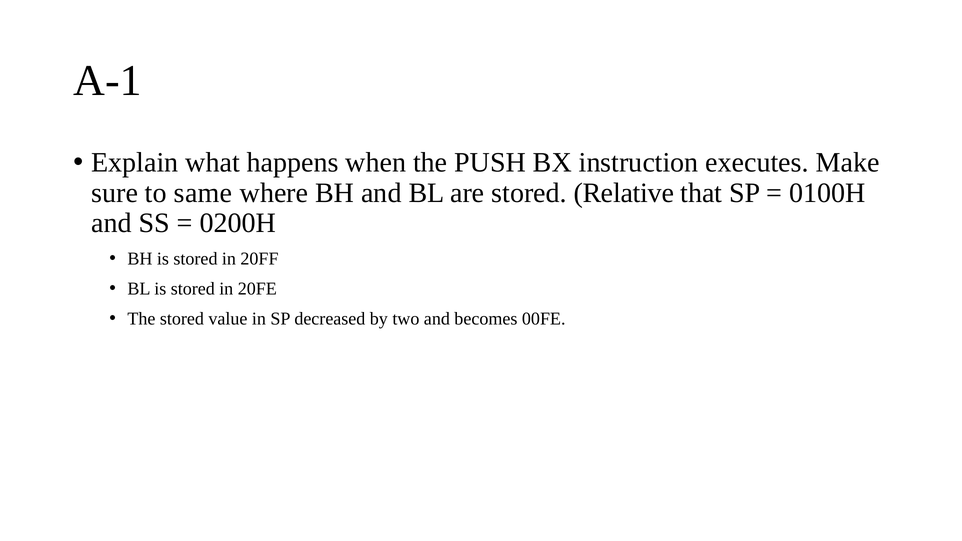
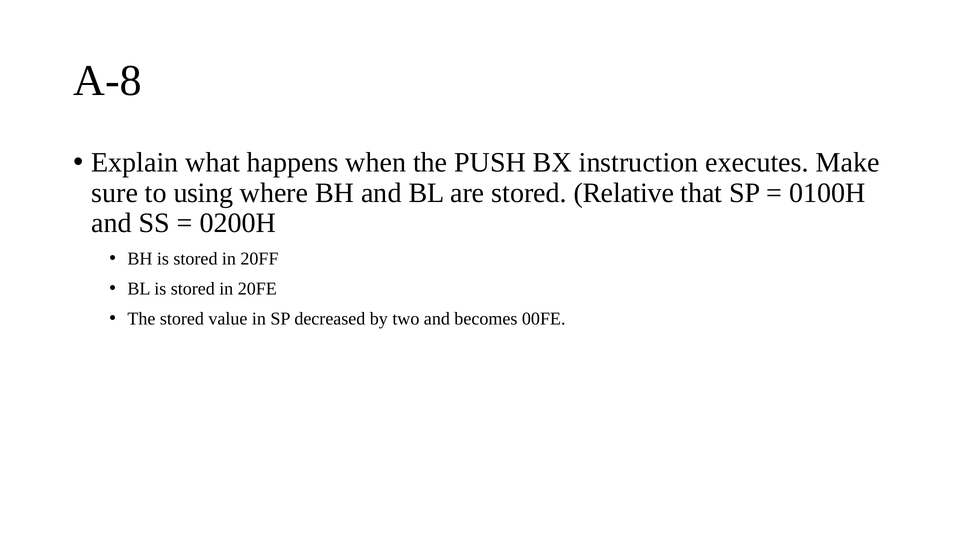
A-1: A-1 -> A-8
same: same -> using
